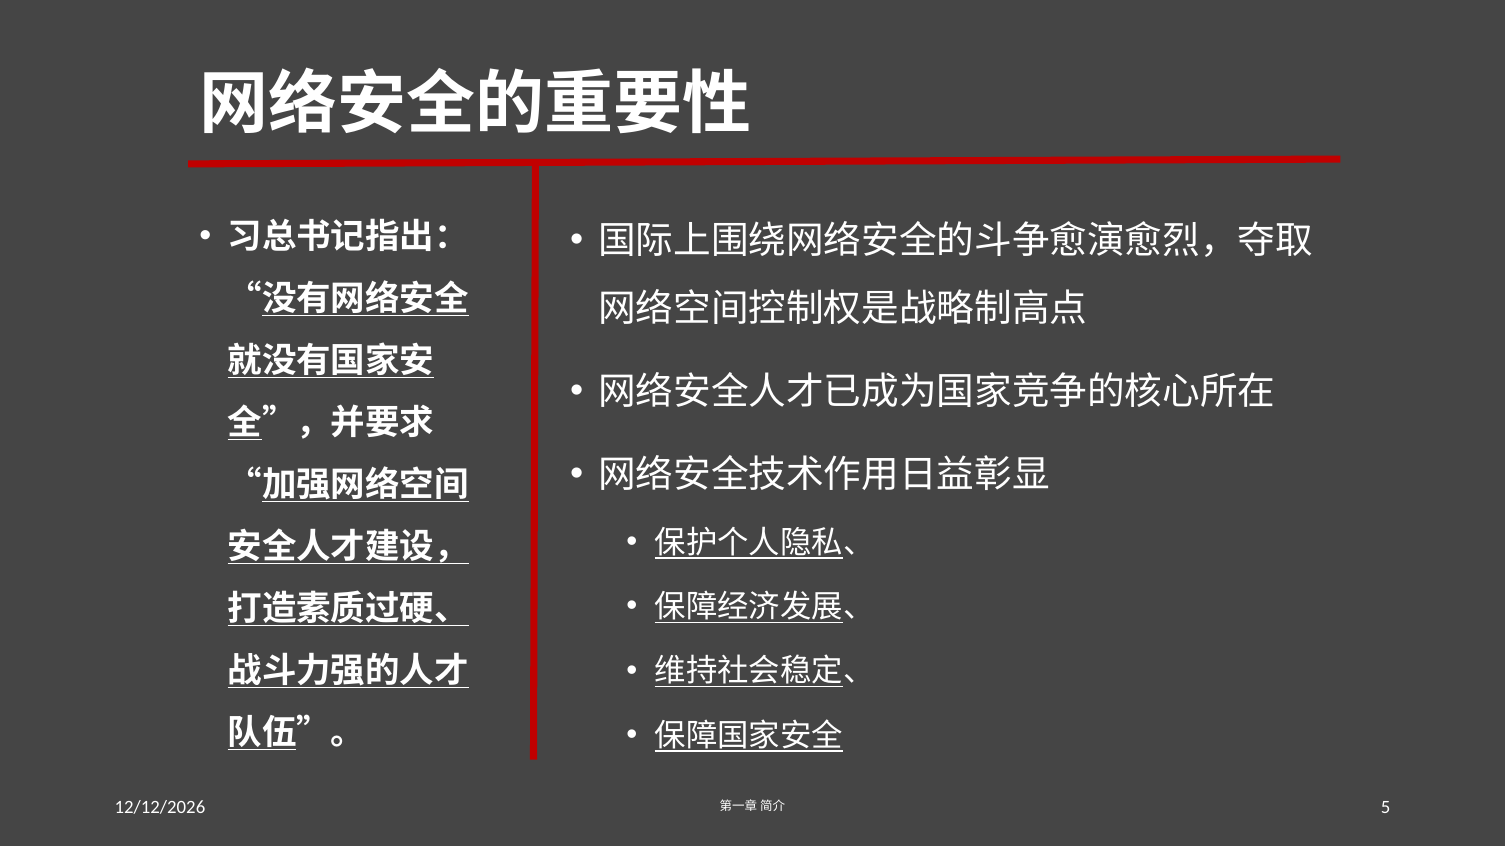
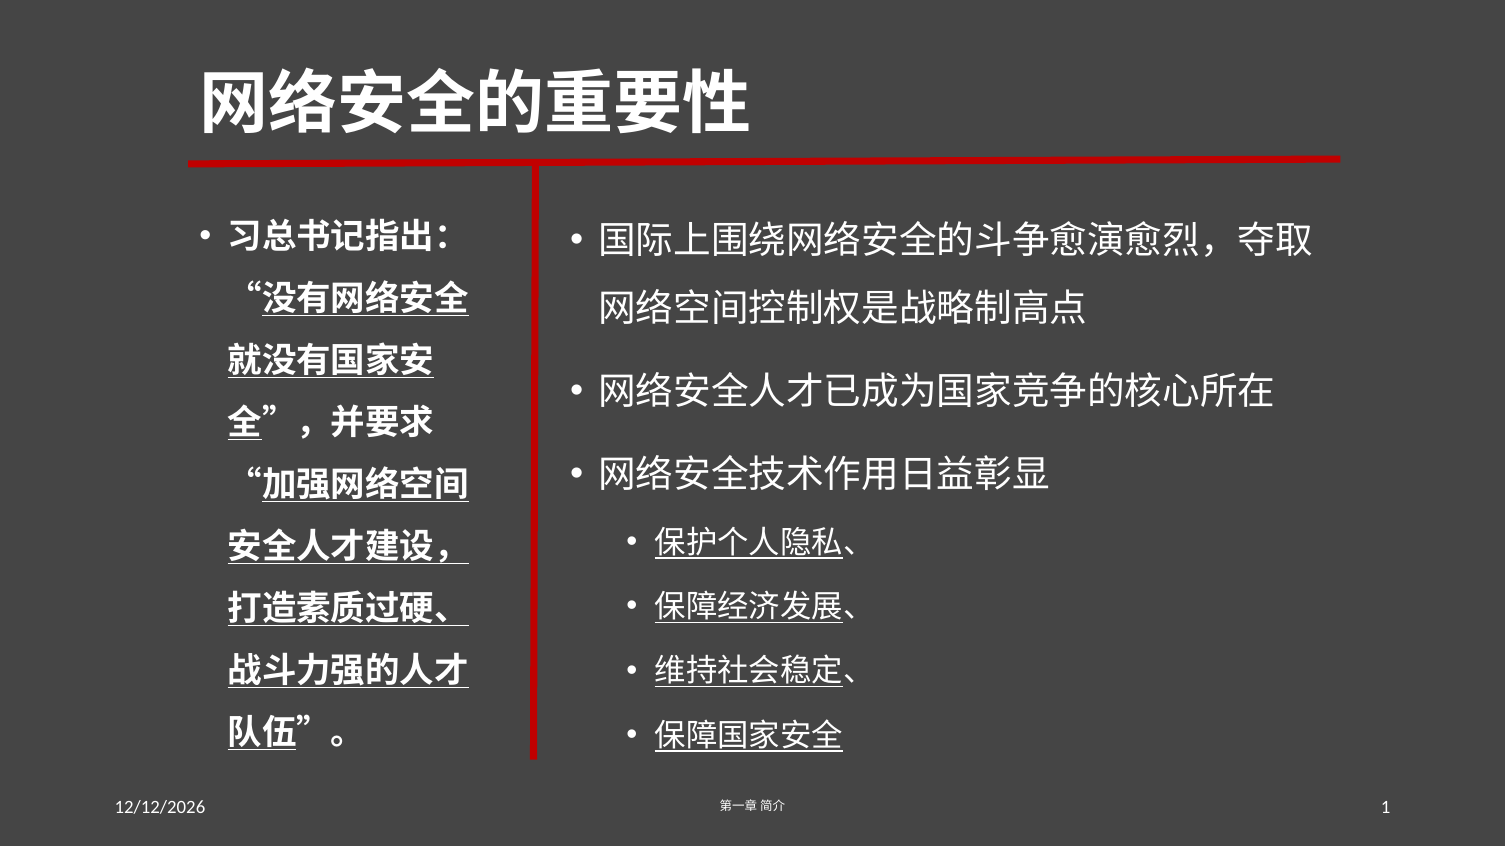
5: 5 -> 1
